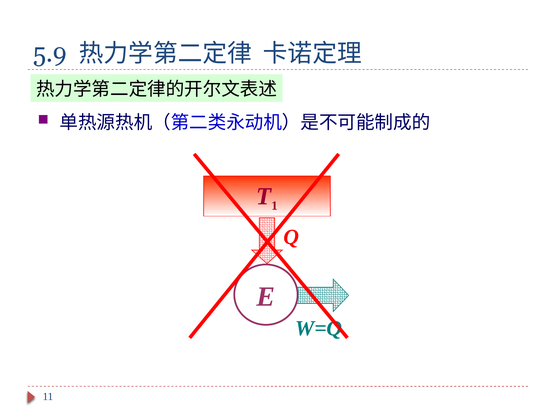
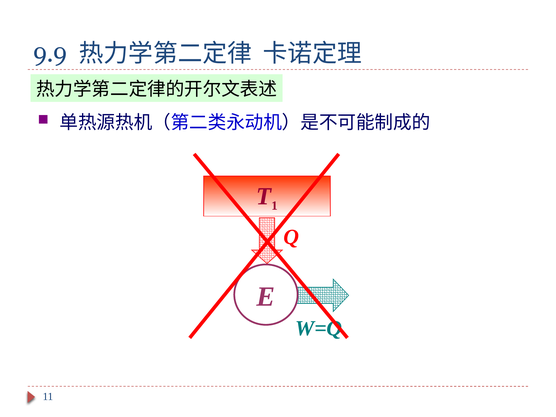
5.9: 5.9 -> 9.9
